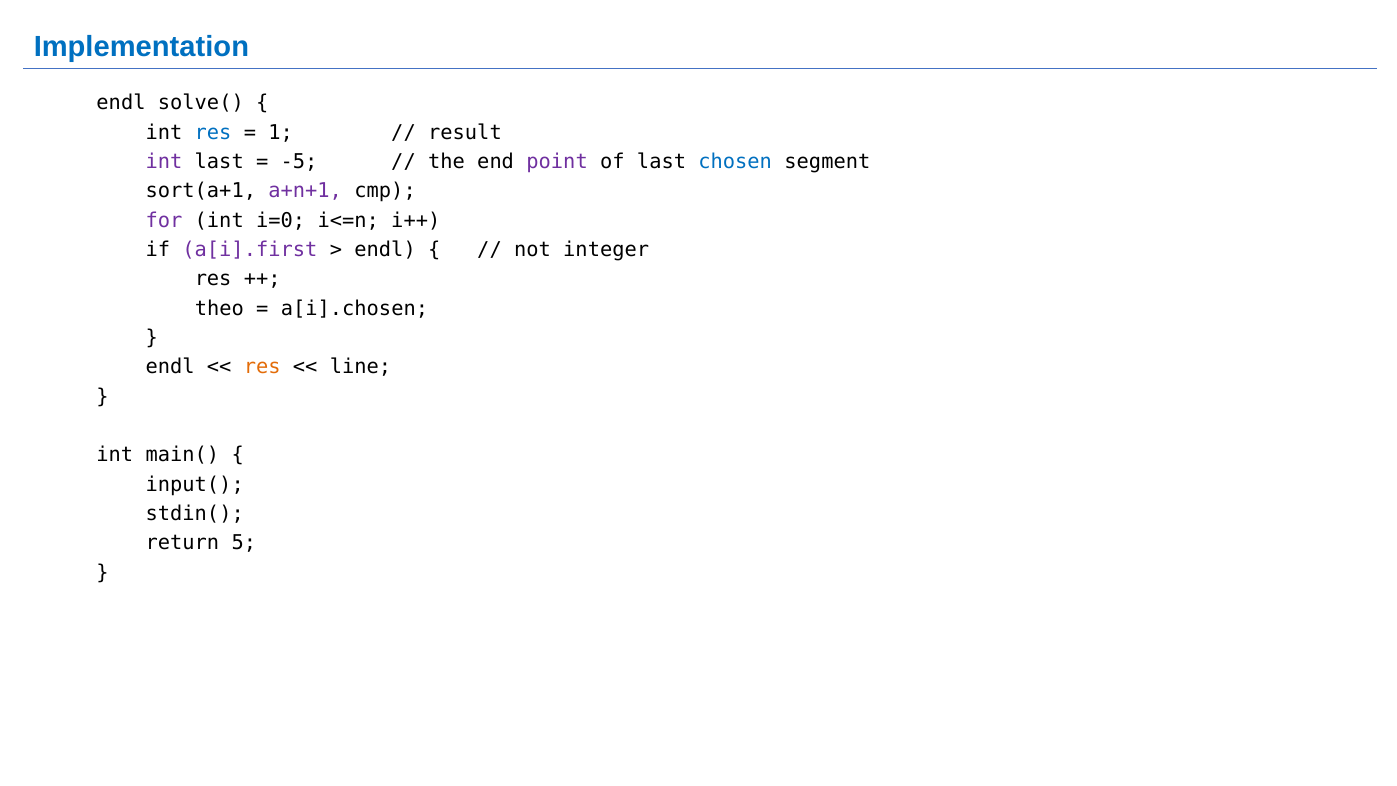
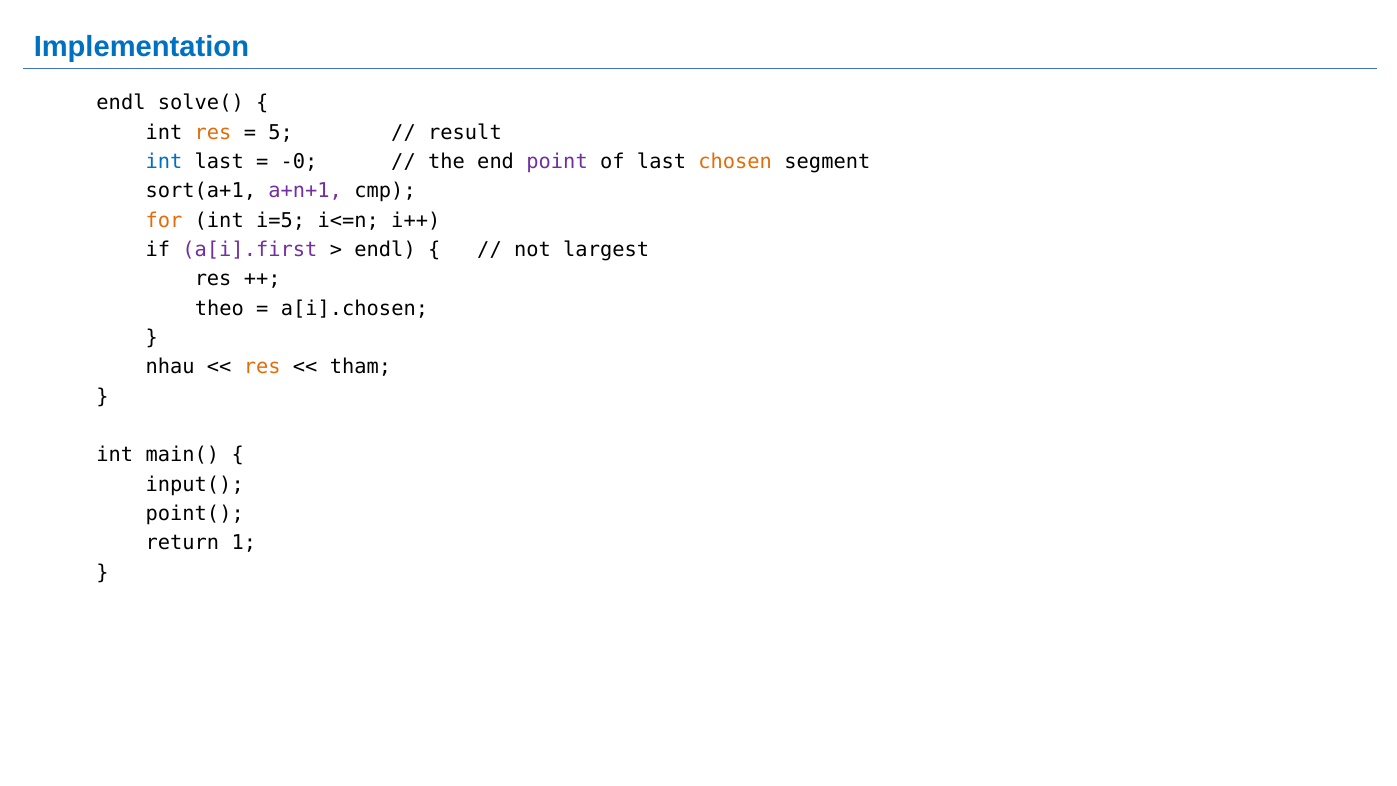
res at (213, 132) colour: blue -> orange
1: 1 -> 5
int at (164, 162) colour: purple -> blue
-5: -5 -> -0
chosen colour: blue -> orange
for colour: purple -> orange
i=0: i=0 -> i=5
integer: integer -> largest
endl at (170, 367): endl -> nhau
line: line -> tham
stdin(: stdin( -> point(
5: 5 -> 1
